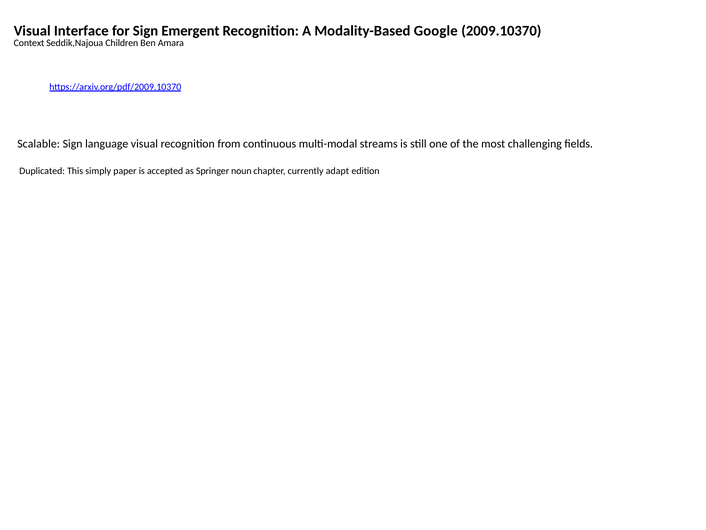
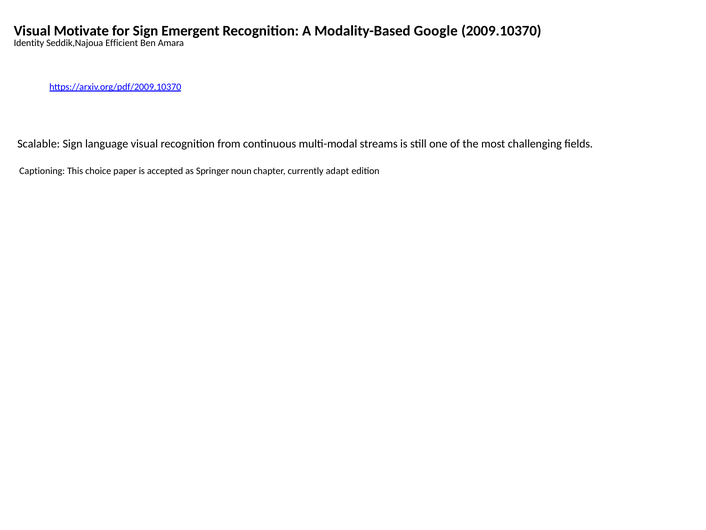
Interface: Interface -> Motivate
Context: Context -> Identity
Children: Children -> Efficient
Duplicated: Duplicated -> Captioning
simply: simply -> choice
